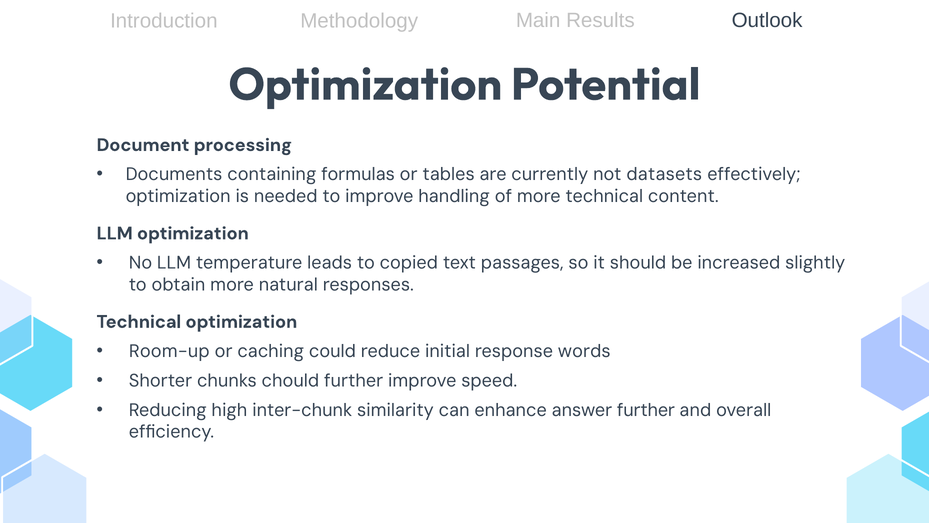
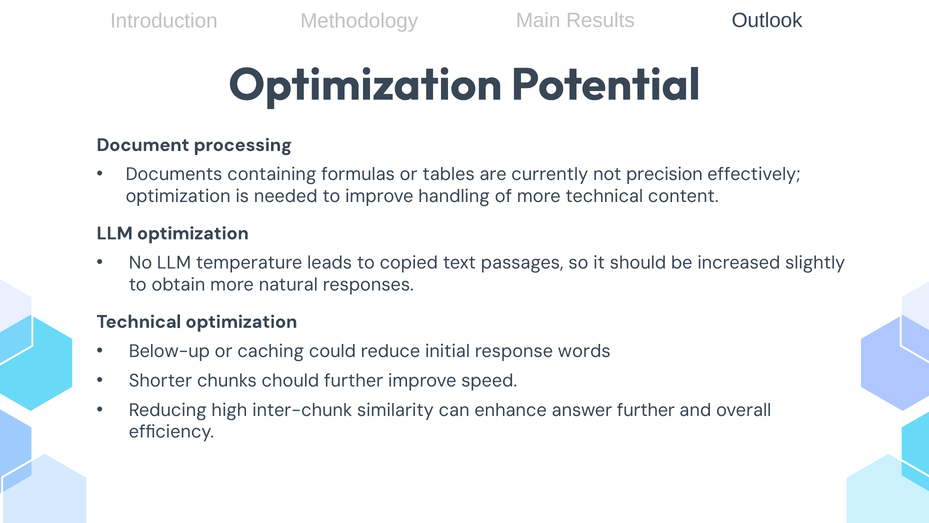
datasets: datasets -> precision
Room-up: Room-up -> Below-up
